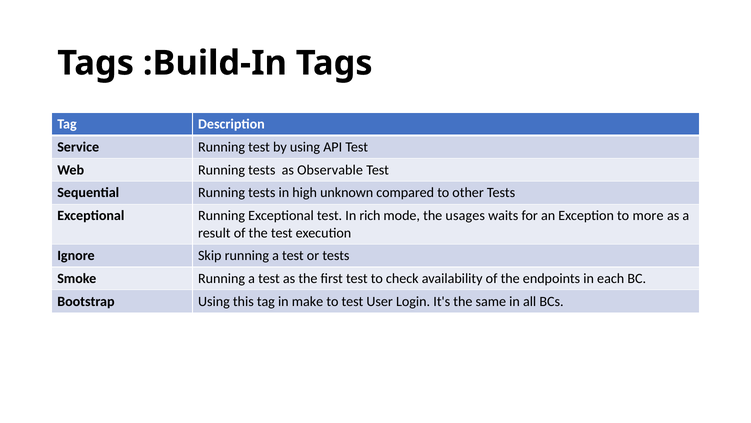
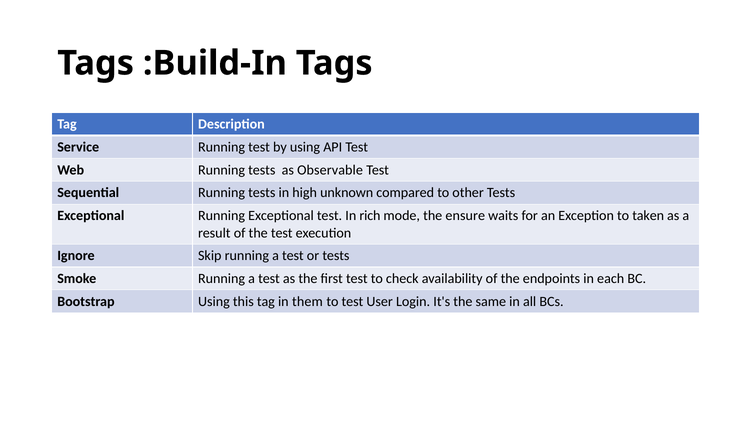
usages: usages -> ensure
more: more -> taken
make: make -> them
